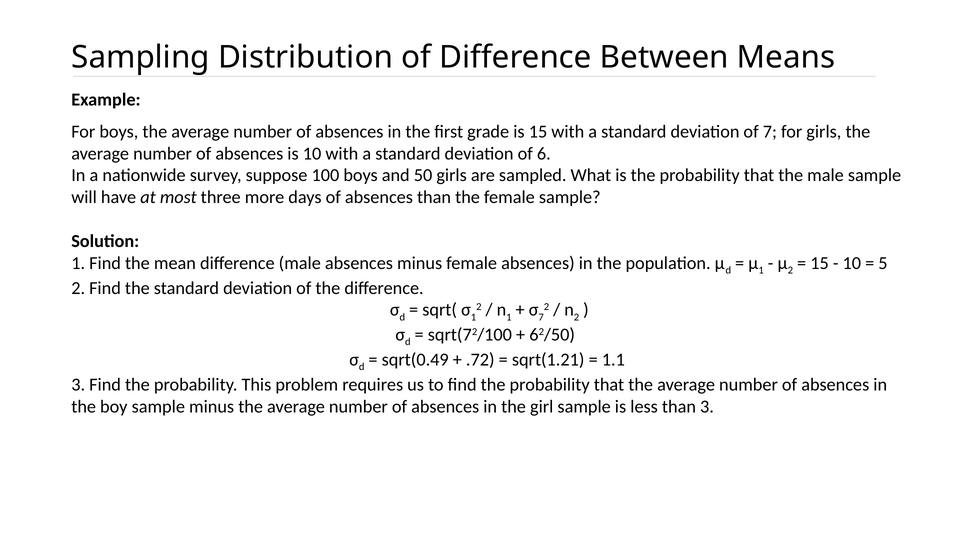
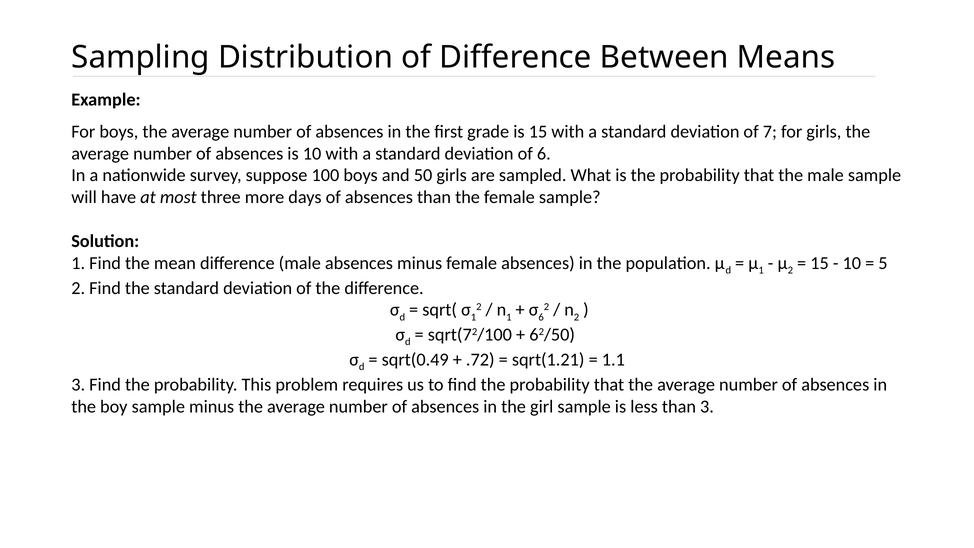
7 at (541, 317): 7 -> 6
